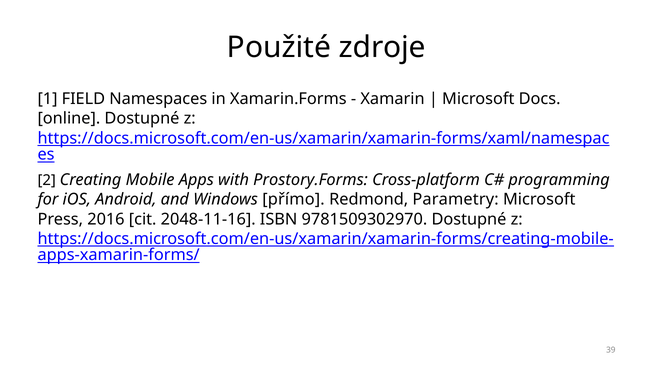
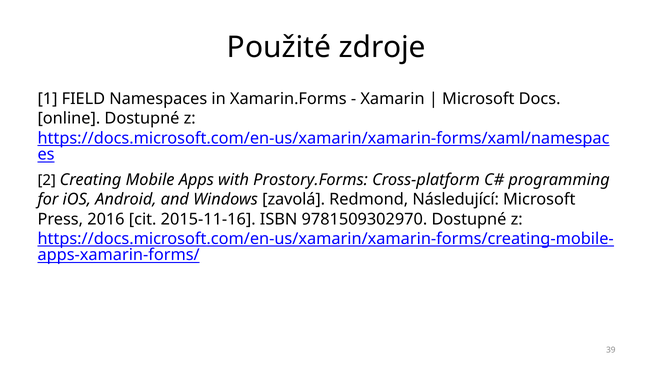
přímo: přímo -> zavolá
Parametry: Parametry -> Následující
2048-11-16: 2048-11-16 -> 2015-11-16
